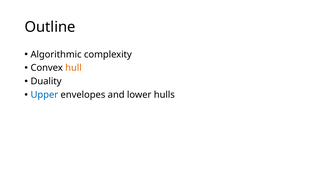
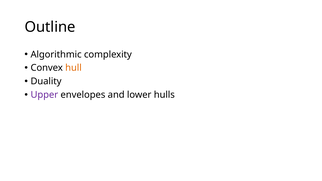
Upper colour: blue -> purple
